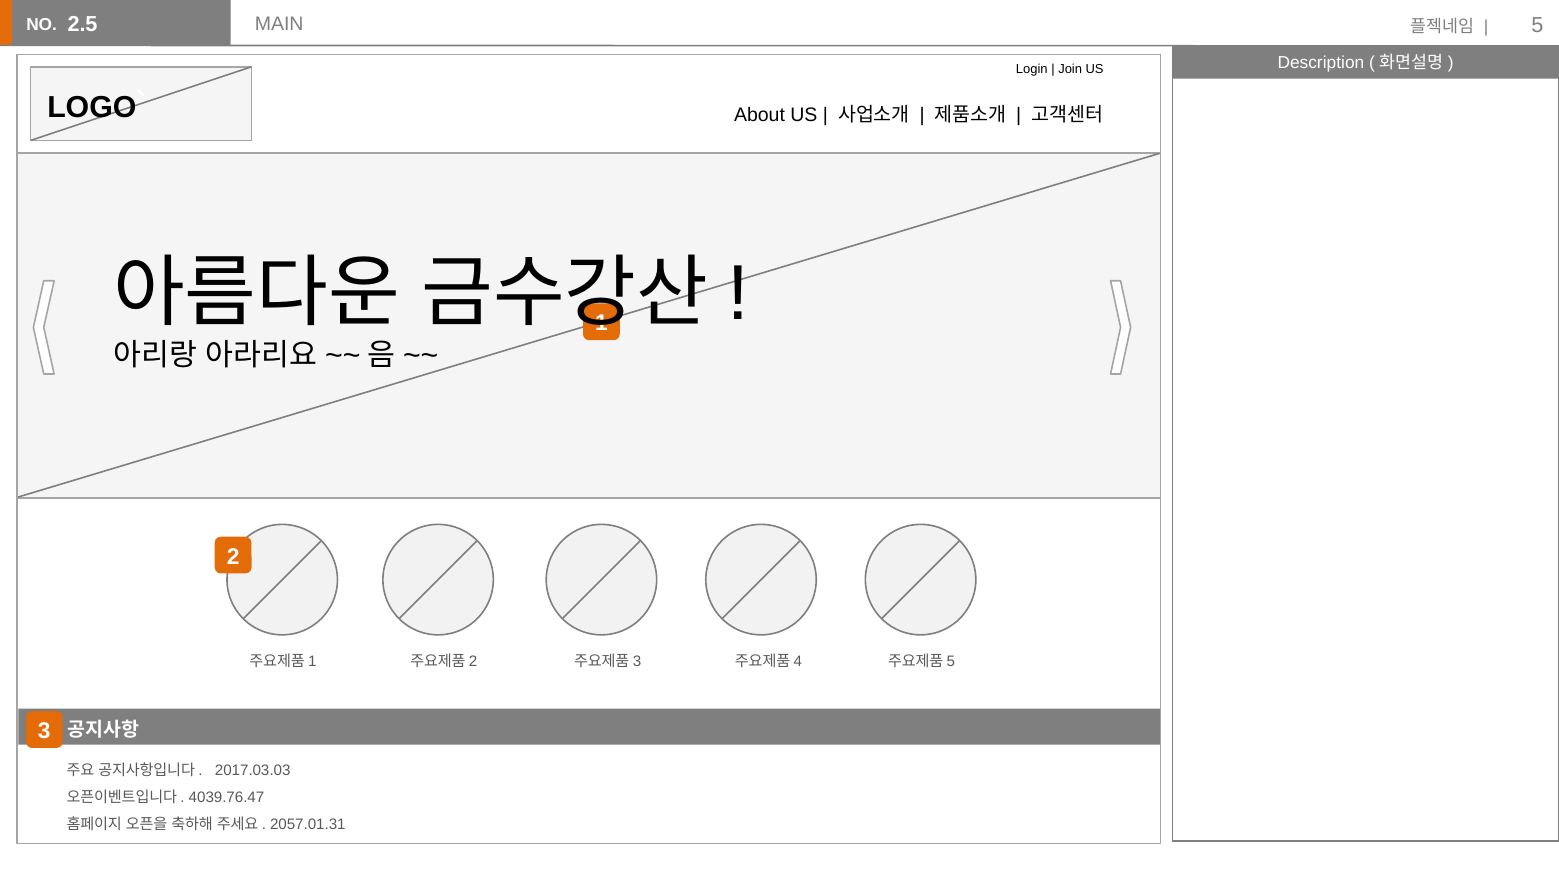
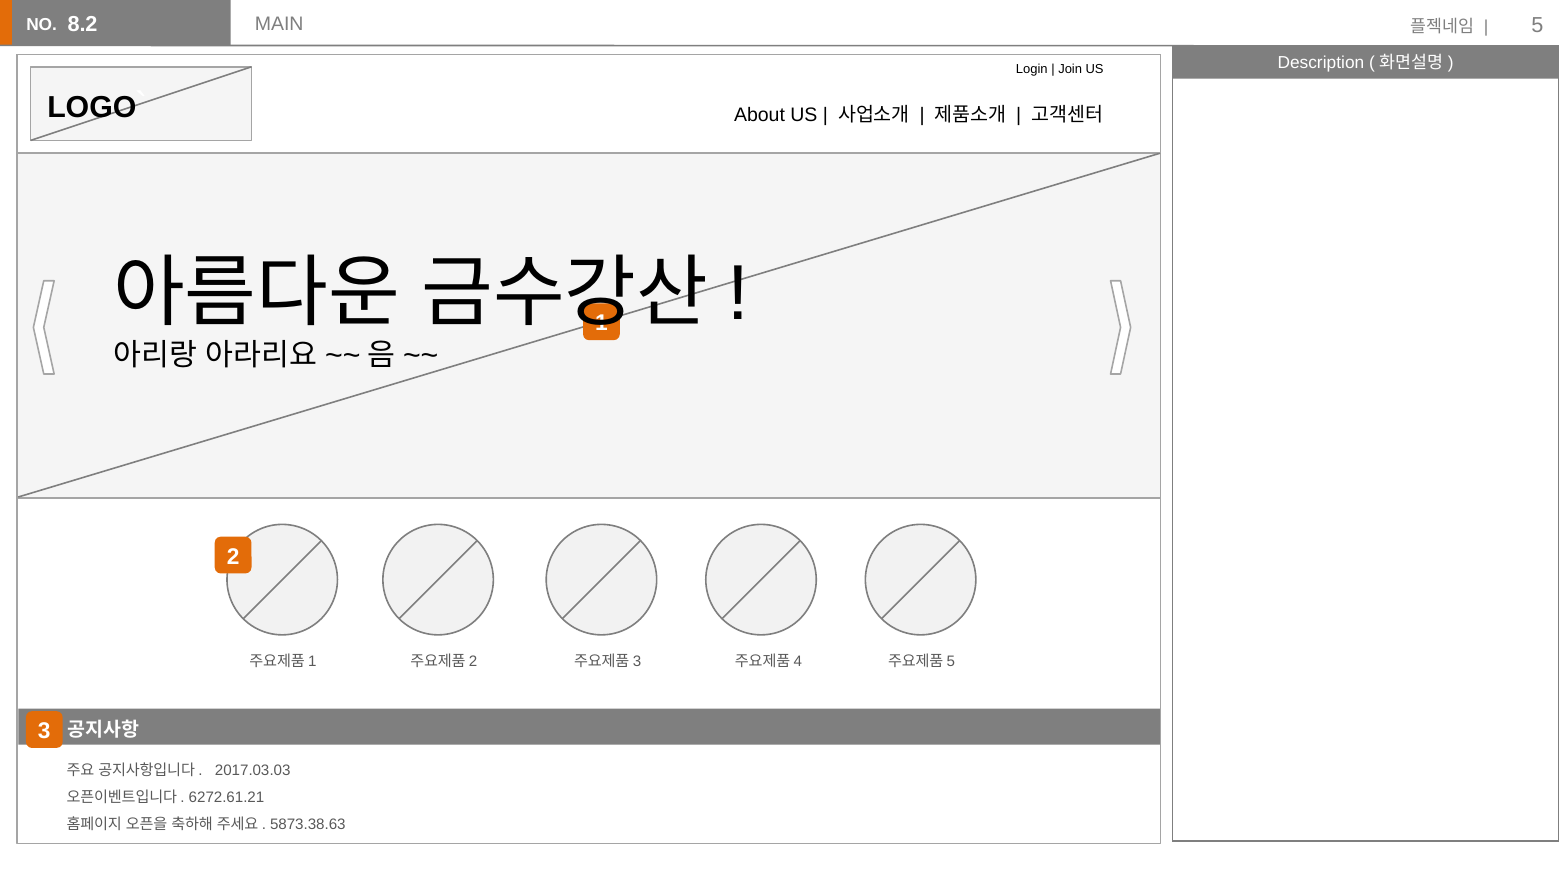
2.5: 2.5 -> 8.2
4039.76.47: 4039.76.47 -> 6272.61.21
2057.01.31: 2057.01.31 -> 5873.38.63
